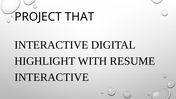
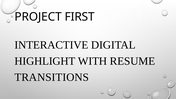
THAT: THAT -> FIRST
INTERACTIVE at (52, 77): INTERACTIVE -> TRANSITIONS
